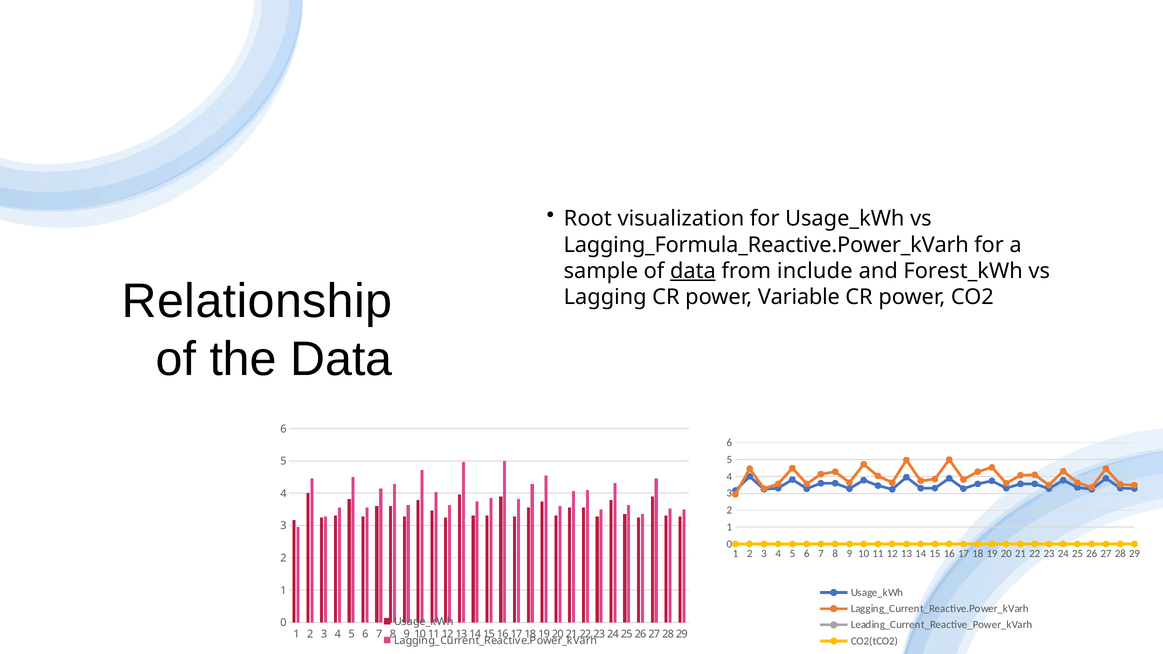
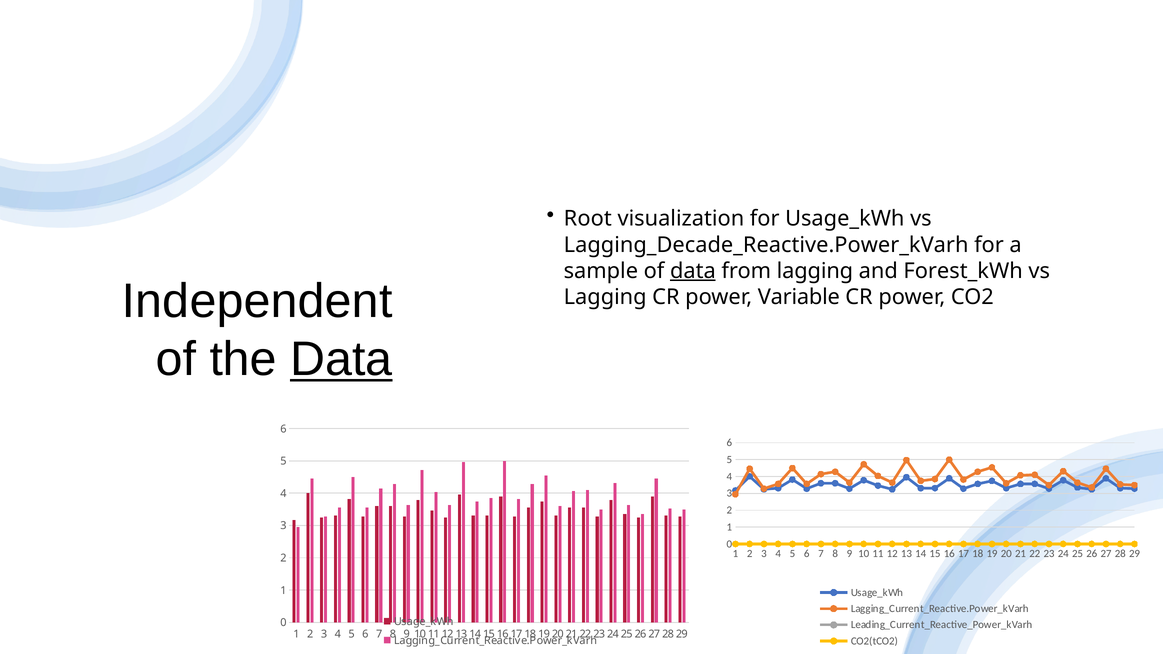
Lagging_Formula_Reactive.Power_kVarh: Lagging_Formula_Reactive.Power_kVarh -> Lagging_Decade_Reactive.Power_kVarh
from include: include -> lagging
Relationship: Relationship -> Independent
Data at (341, 360) underline: none -> present
